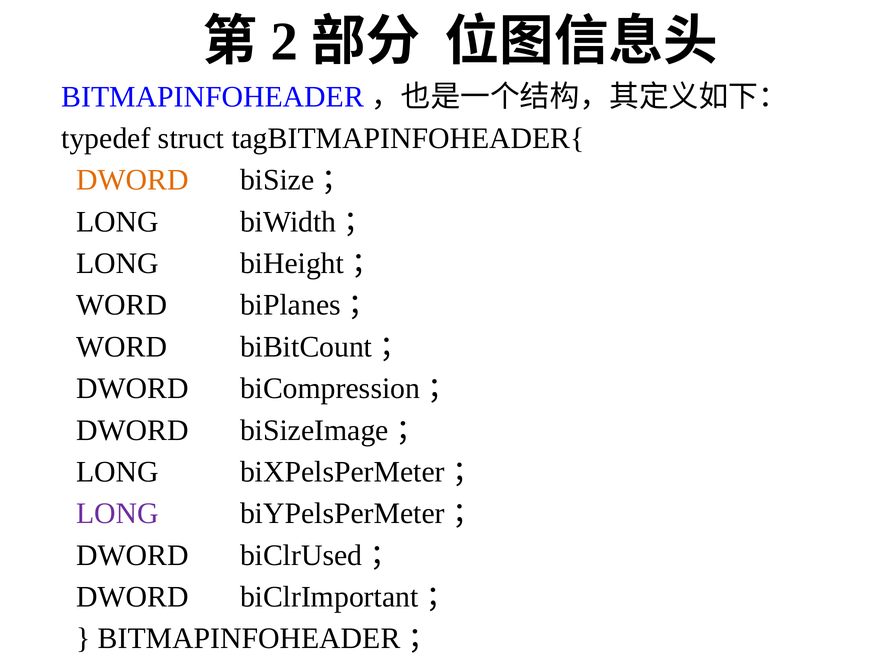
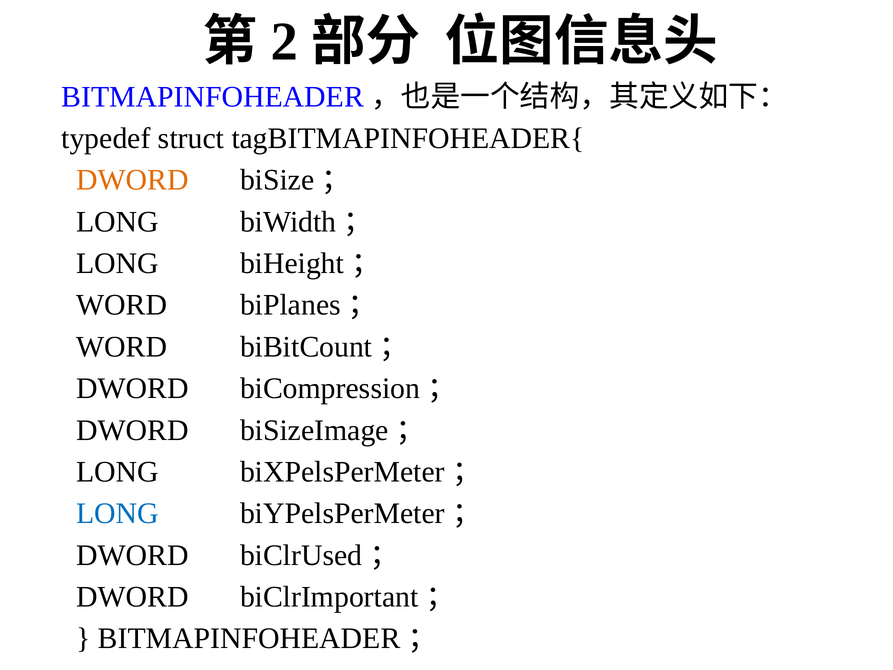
LONG at (118, 513) colour: purple -> blue
